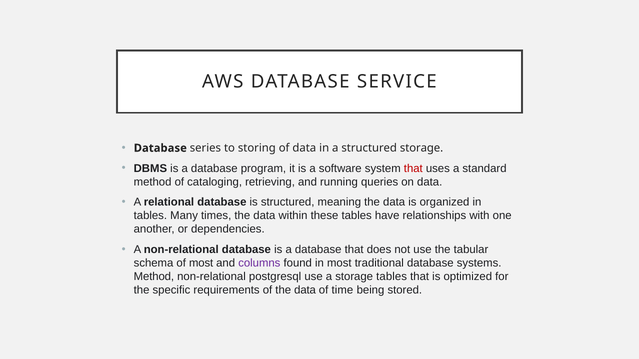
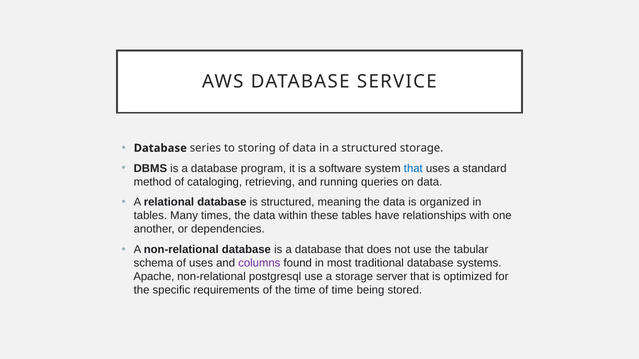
that at (413, 168) colour: red -> blue
of most: most -> uses
Method at (154, 277): Method -> Apache
storage tables: tables -> server
of the data: data -> time
